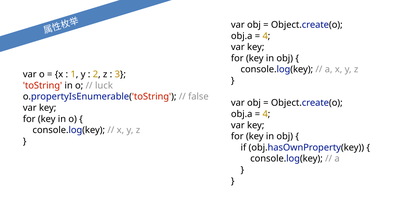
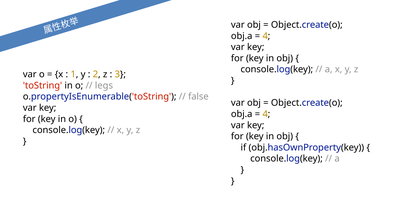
luck: luck -> legs
